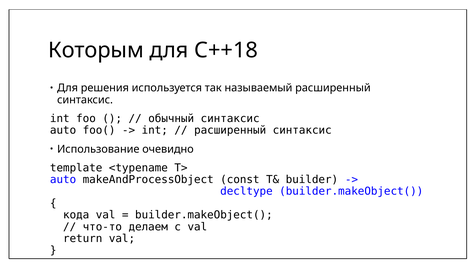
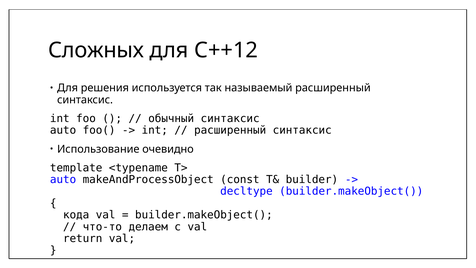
Которым: Которым -> Сложных
C++18: C++18 -> C++12
